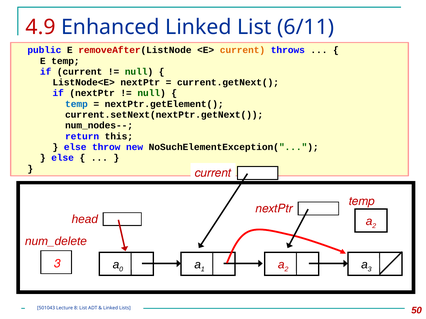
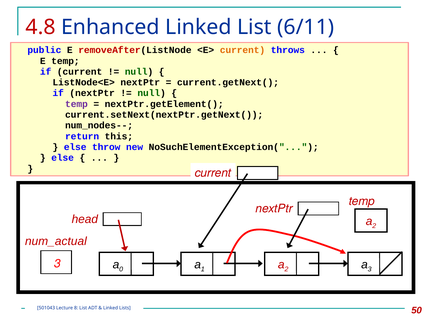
4.9: 4.9 -> 4.8
temp at (76, 104) colour: blue -> purple
num_delete: num_delete -> num_actual
